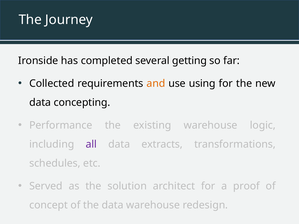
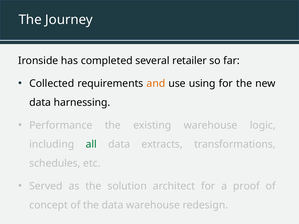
getting: getting -> retailer
concepting: concepting -> harnessing
all colour: purple -> green
